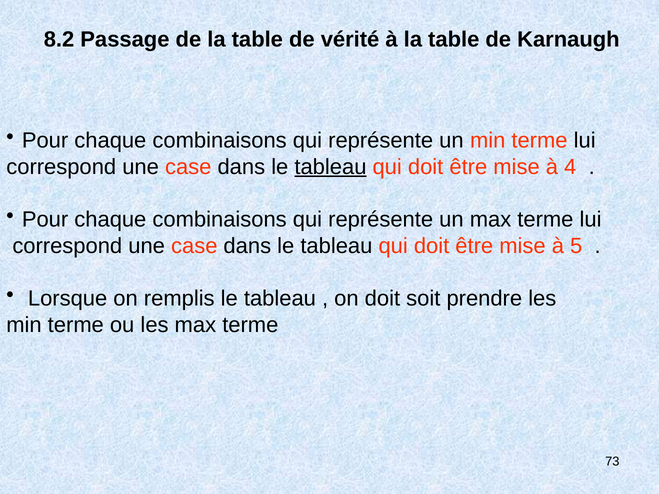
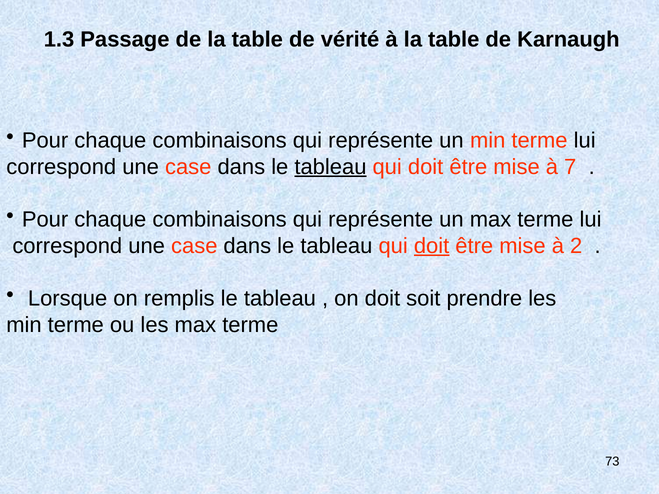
8.2: 8.2 -> 1.3
4: 4 -> 7
doit at (432, 246) underline: none -> present
5: 5 -> 2
